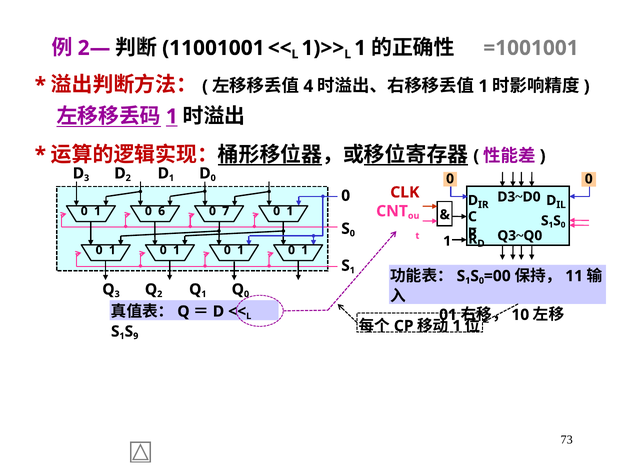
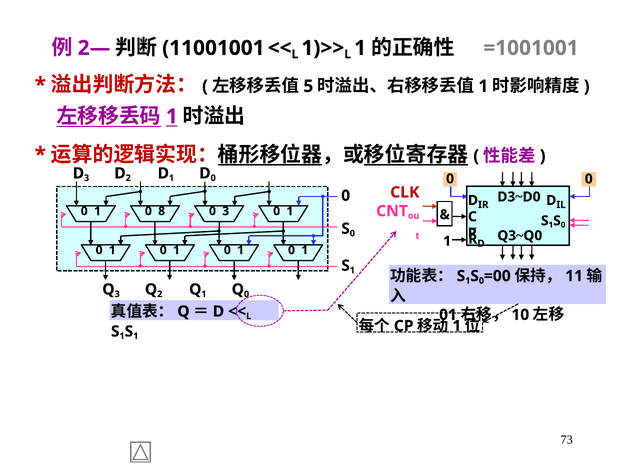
4: 4 -> 5
6: 6 -> 8
0 7: 7 -> 3
9 at (136, 336): 9 -> 1
